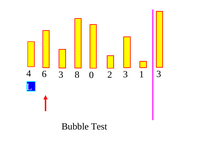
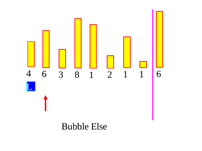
4 3: 3 -> 1
6 0: 0 -> 1
8 3: 3 -> 6
Test: Test -> Else
